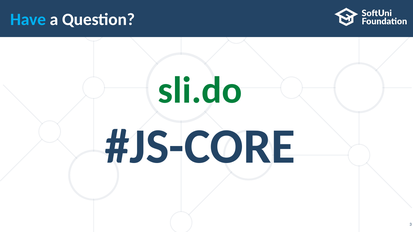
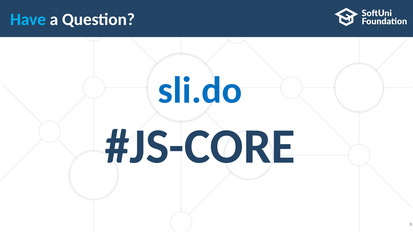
sli.do colour: green -> blue
